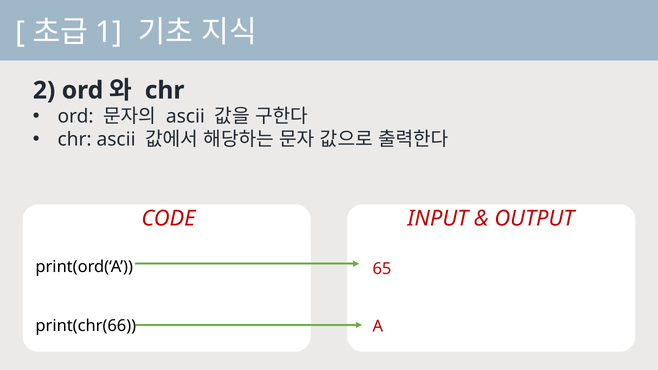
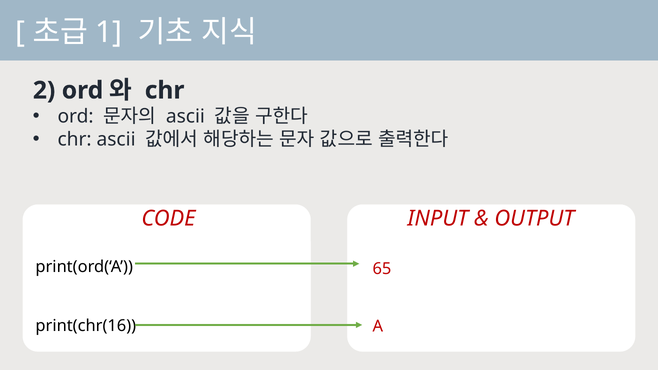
print(chr(66: print(chr(66 -> print(chr(16
